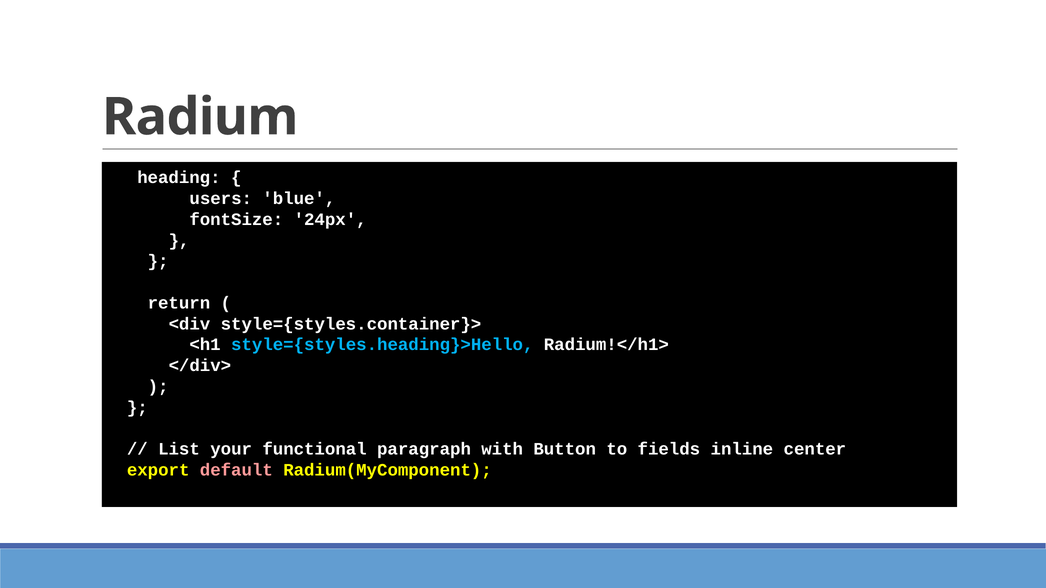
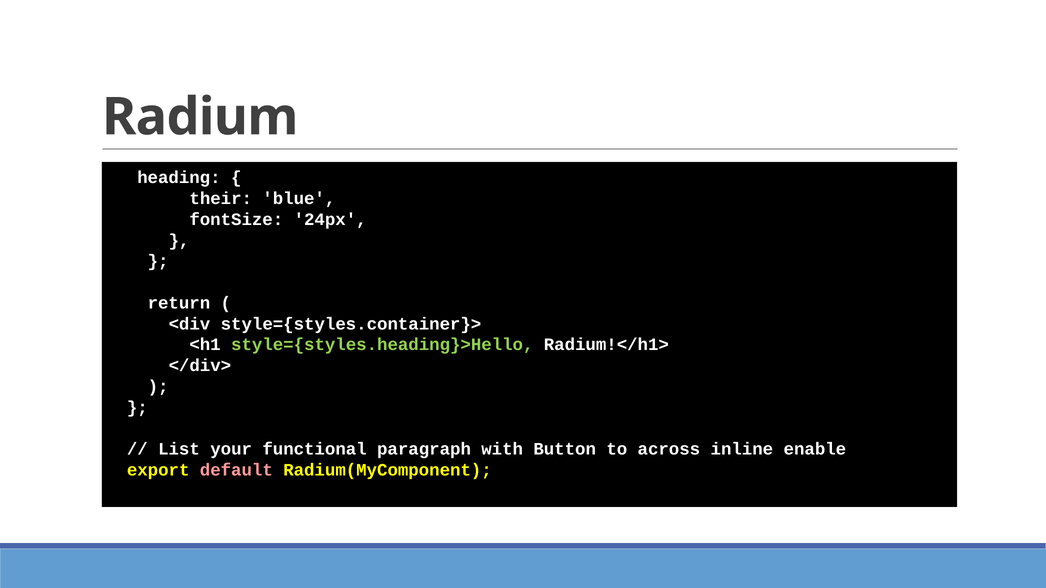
users: users -> their
style={styles.heading}>Hello colour: light blue -> light green
fields: fields -> across
center: center -> enable
